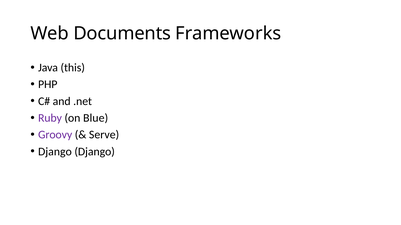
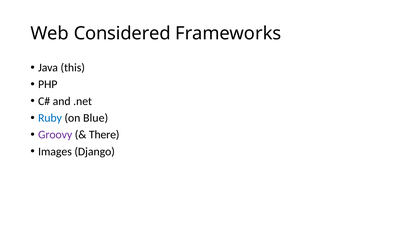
Documents: Documents -> Considered
Ruby colour: purple -> blue
Serve: Serve -> There
Django at (55, 152): Django -> Images
